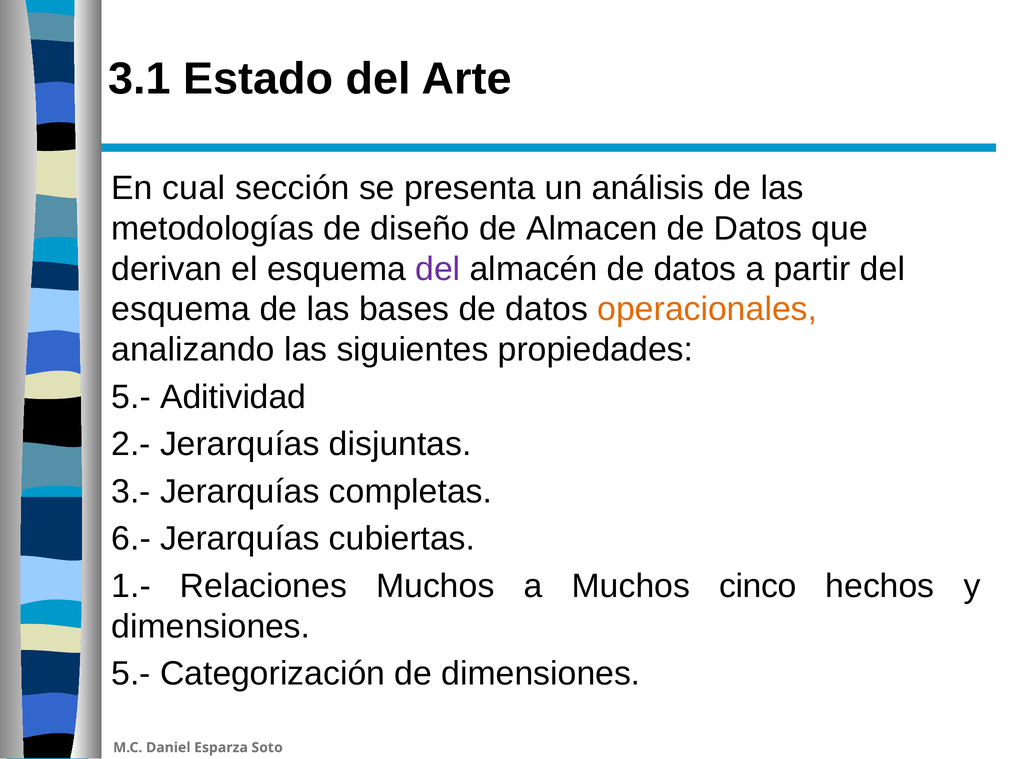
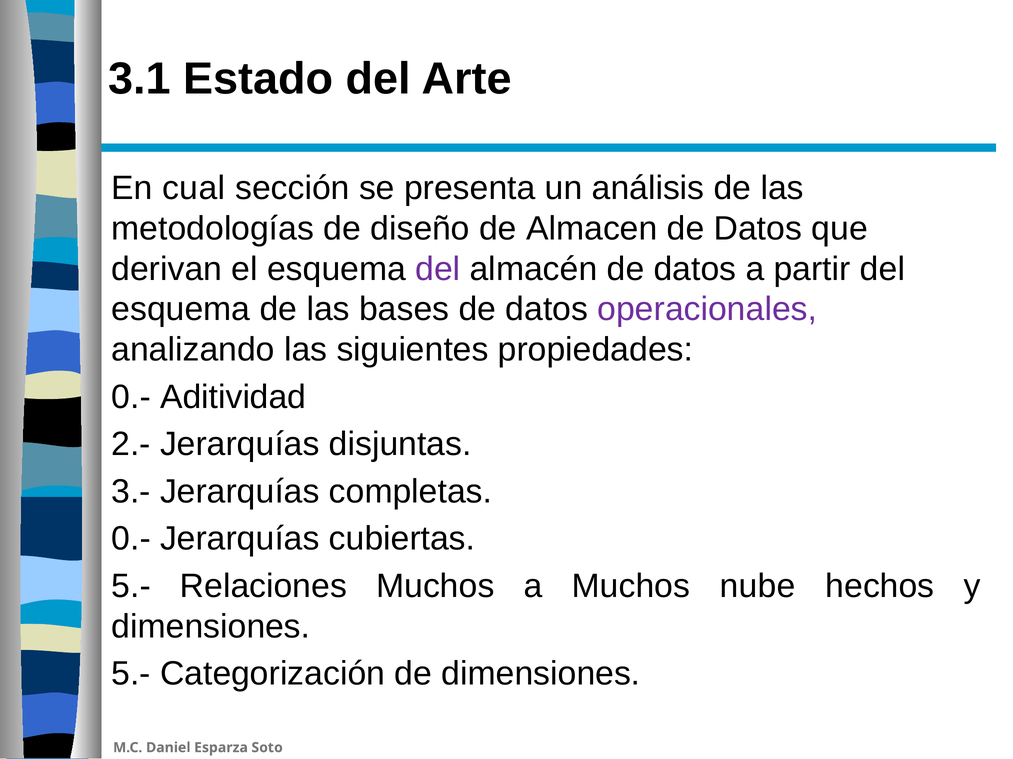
operacionales colour: orange -> purple
5.- at (131, 397): 5.- -> 0.-
6.- at (131, 539): 6.- -> 0.-
1.- at (131, 586): 1.- -> 5.-
cinco: cinco -> nube
